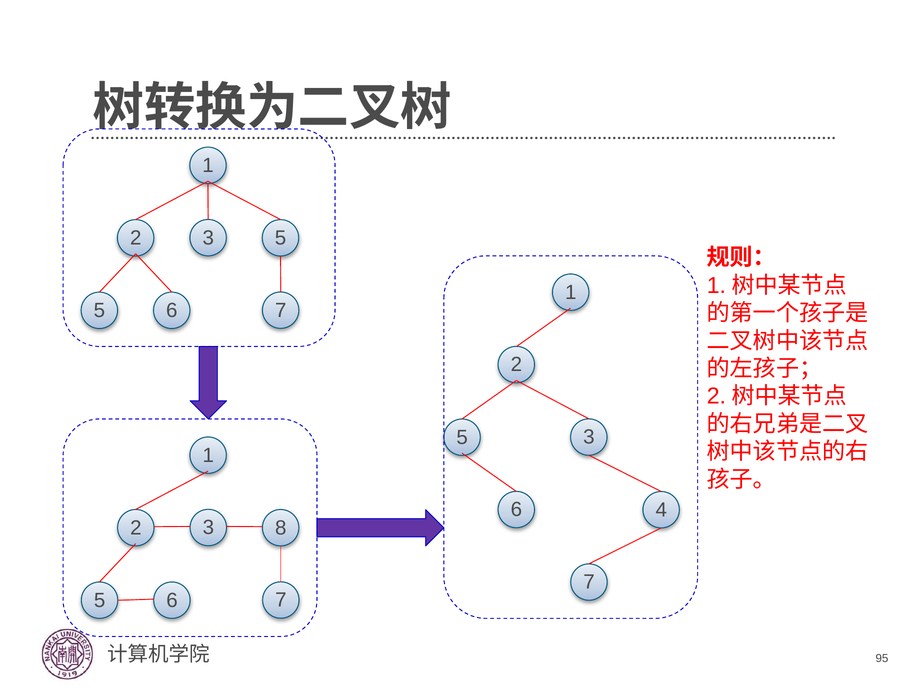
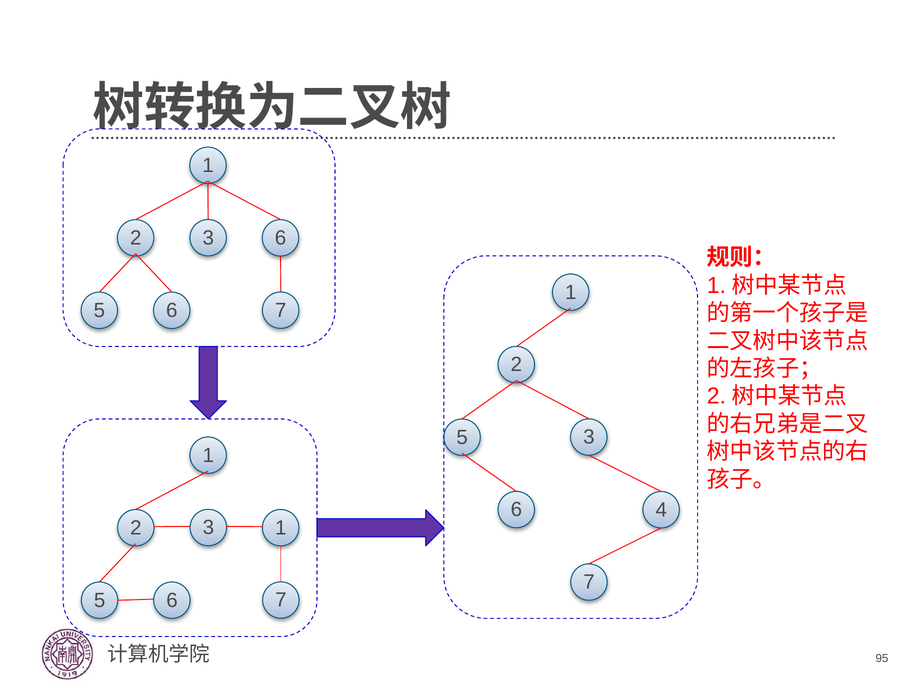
2 5: 5 -> 6
2 8: 8 -> 1
